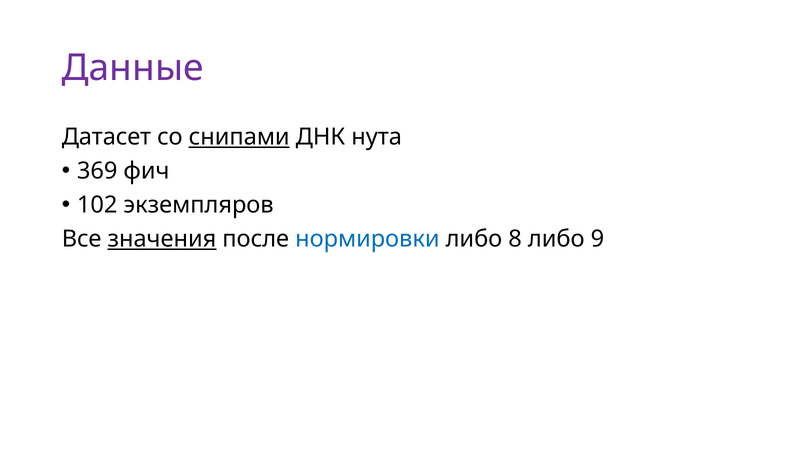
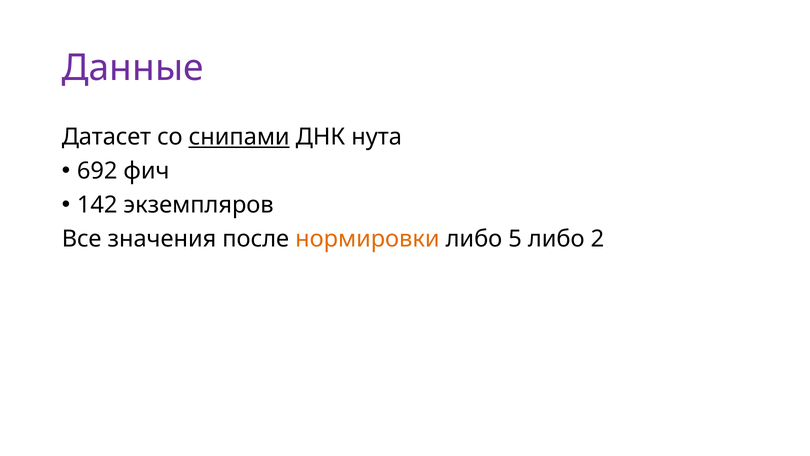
369: 369 -> 692
102: 102 -> 142
значения underline: present -> none
нормировки colour: blue -> orange
8: 8 -> 5
9: 9 -> 2
